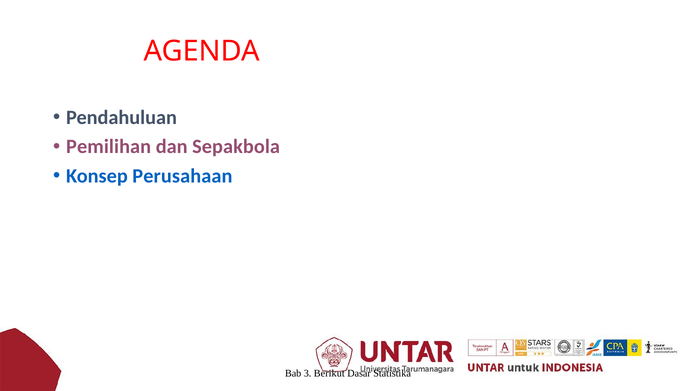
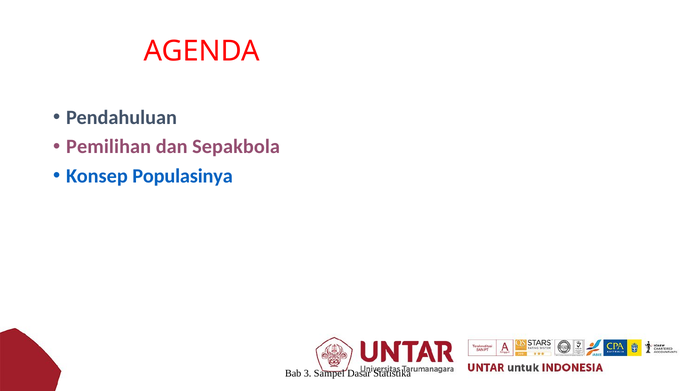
Perusahaan: Perusahaan -> Populasinya
Berikut: Berikut -> Sampel
